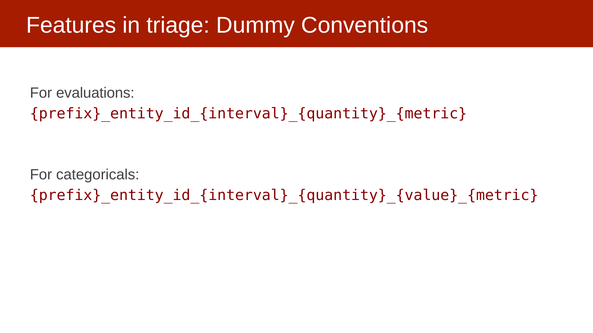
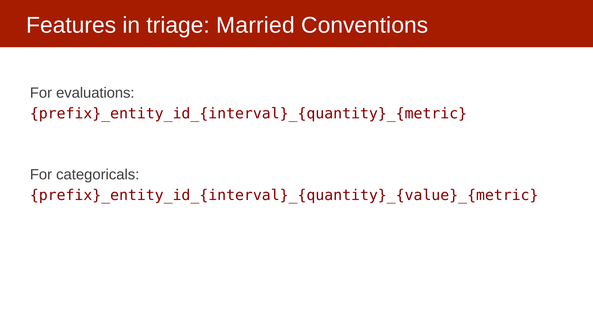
Dummy: Dummy -> Married
